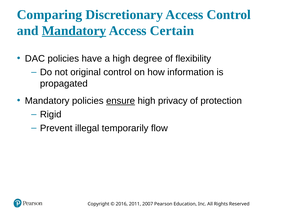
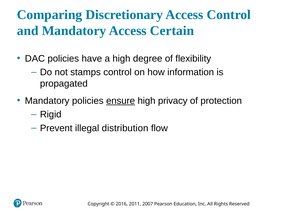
Mandatory at (74, 31) underline: present -> none
original: original -> stamps
temporarily: temporarily -> distribution
